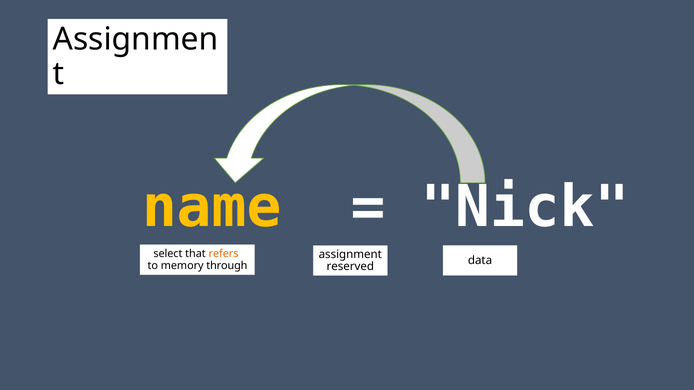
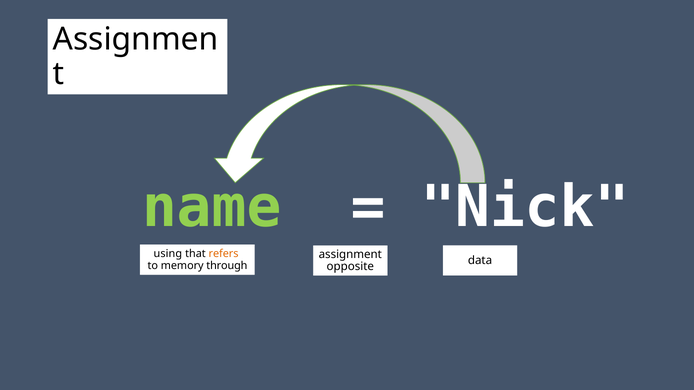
name colour: yellow -> light green
select: select -> using
reserved: reserved -> opposite
